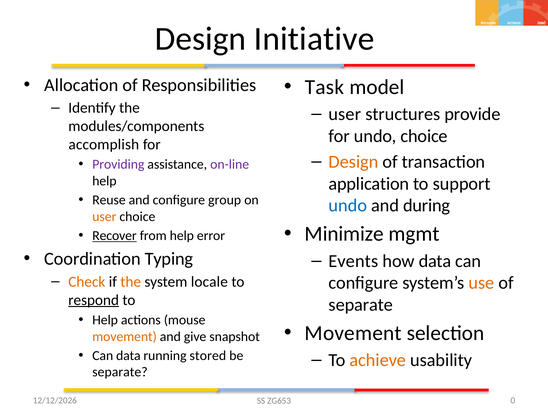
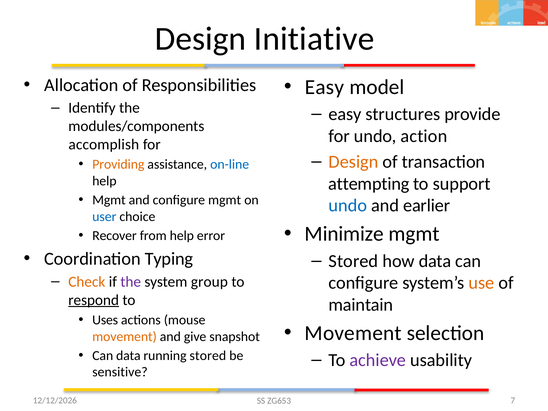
Task at (325, 87): Task -> Easy
user at (345, 114): user -> easy
undo choice: choice -> action
Providing colour: purple -> orange
on-line colour: purple -> blue
application: application -> attempting
Reuse at (109, 200): Reuse -> Mgmt
configure group: group -> mgmt
during: during -> earlier
user at (104, 217) colour: orange -> blue
Recover underline: present -> none
Events at (353, 261): Events -> Stored
the at (131, 282) colour: orange -> purple
locale: locale -> group
separate at (361, 305): separate -> maintain
Help at (105, 320): Help -> Uses
achieve colour: orange -> purple
separate at (120, 372): separate -> sensitive
0: 0 -> 7
